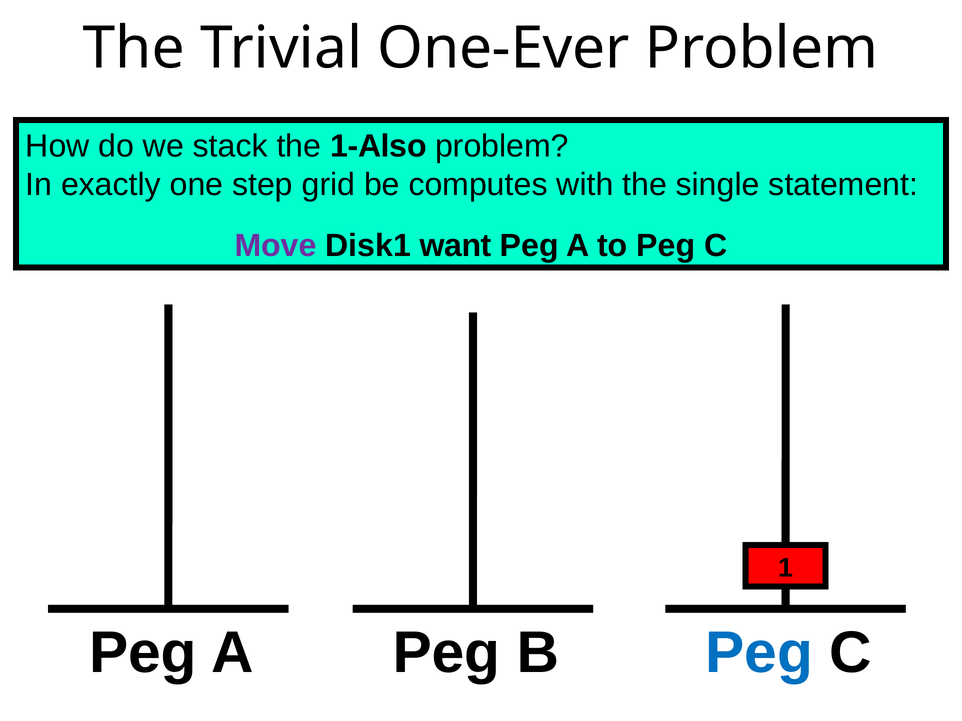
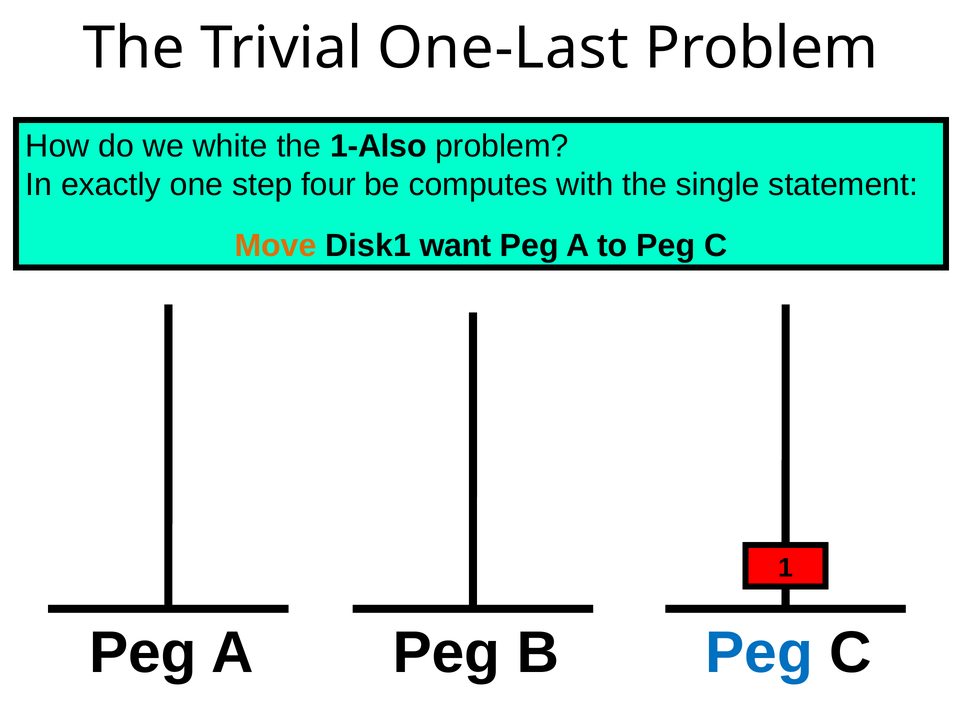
One-Ever: One-Ever -> One-Last
stack: stack -> white
grid: grid -> four
Move colour: purple -> orange
